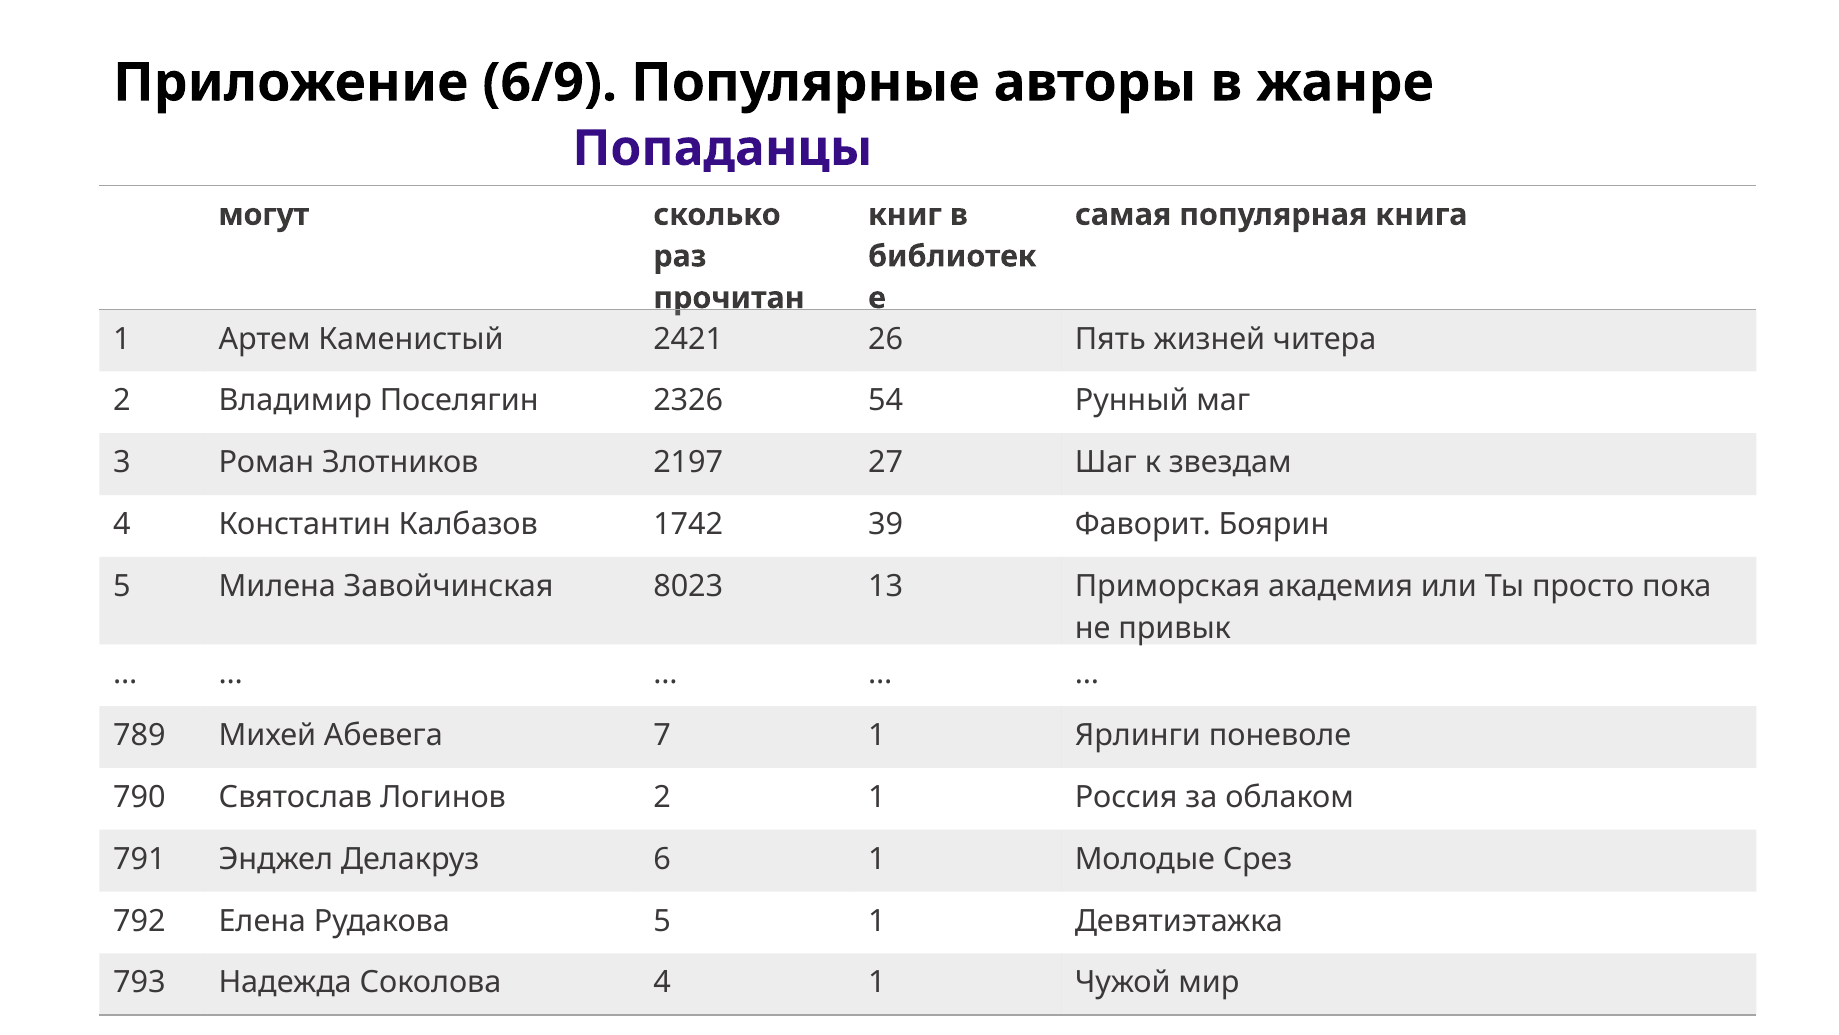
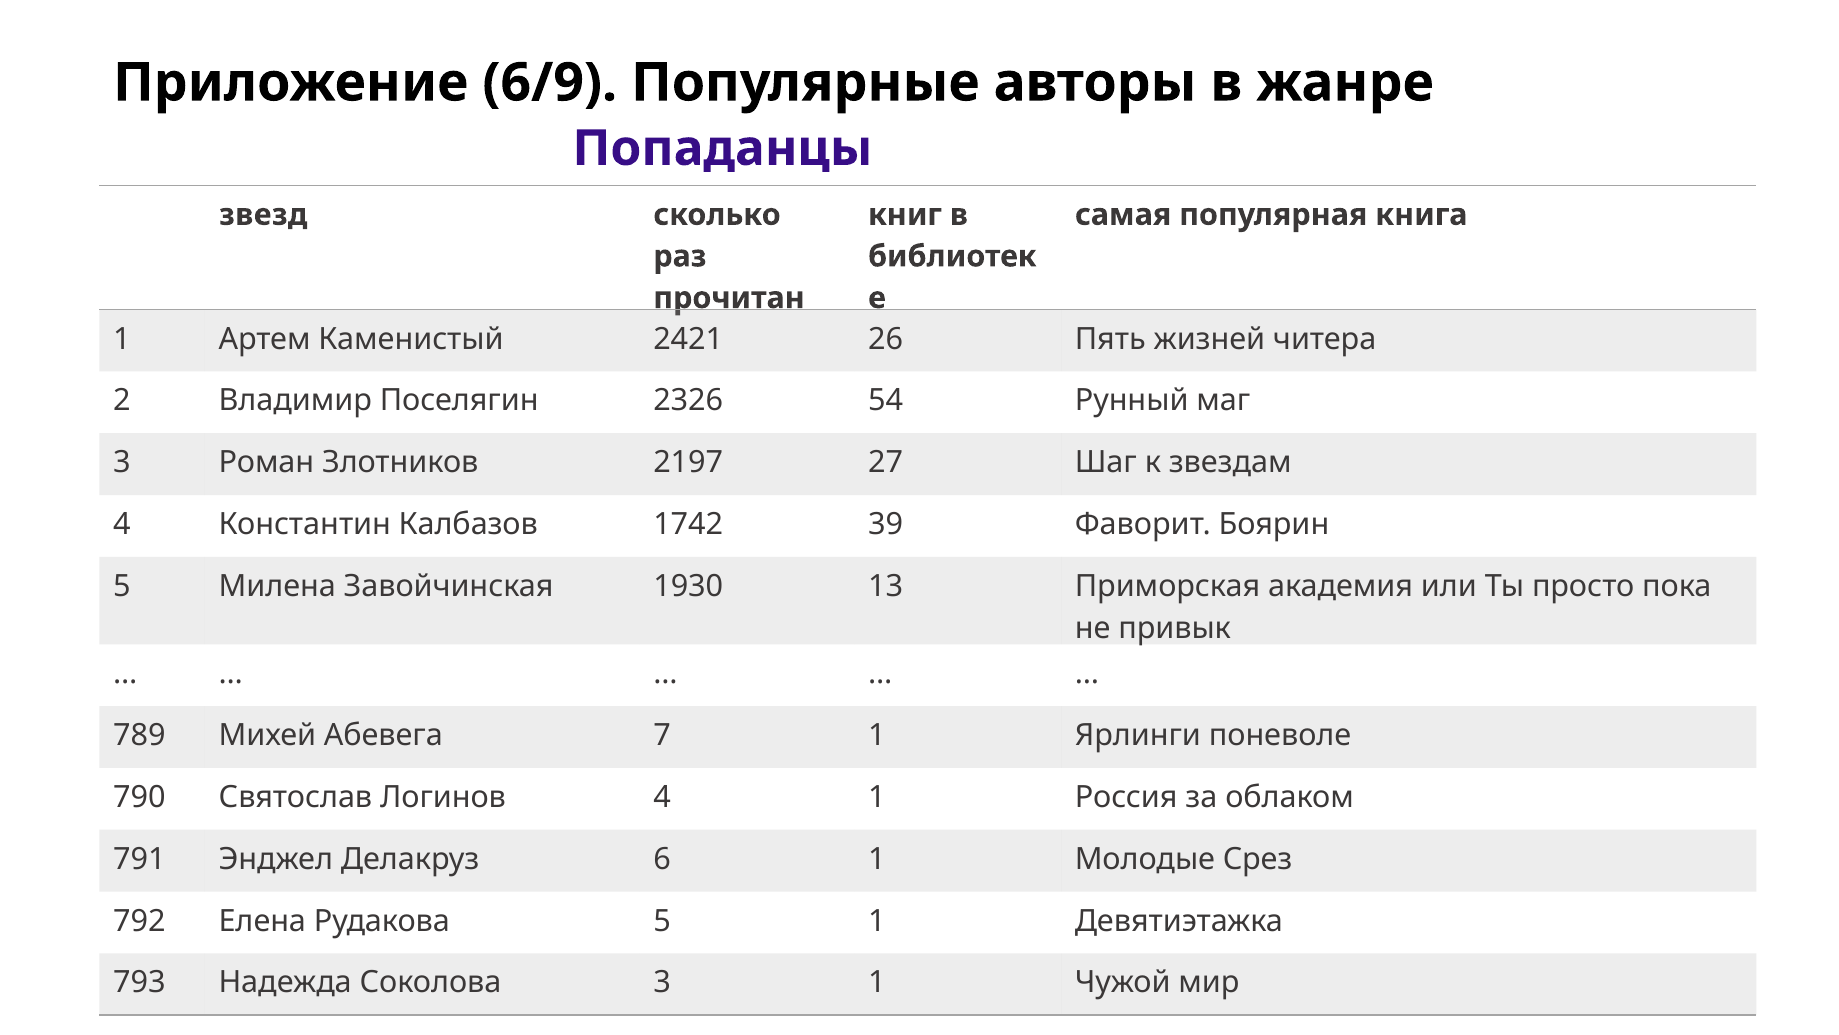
могут: могут -> звезд
8023: 8023 -> 1930
Логинов 2: 2 -> 4
Соколова 4: 4 -> 3
